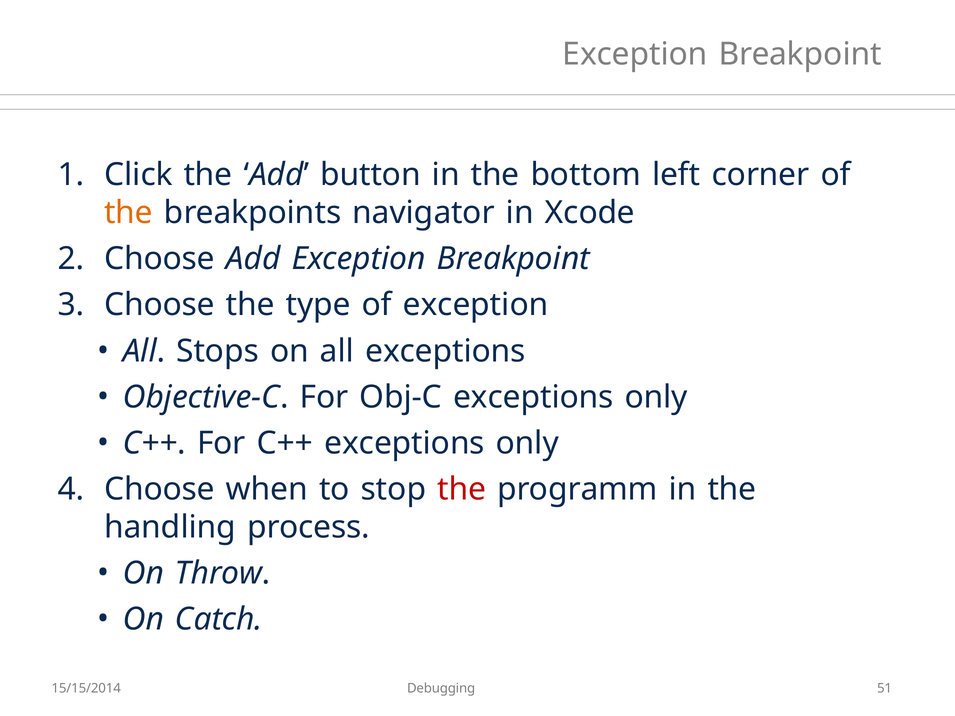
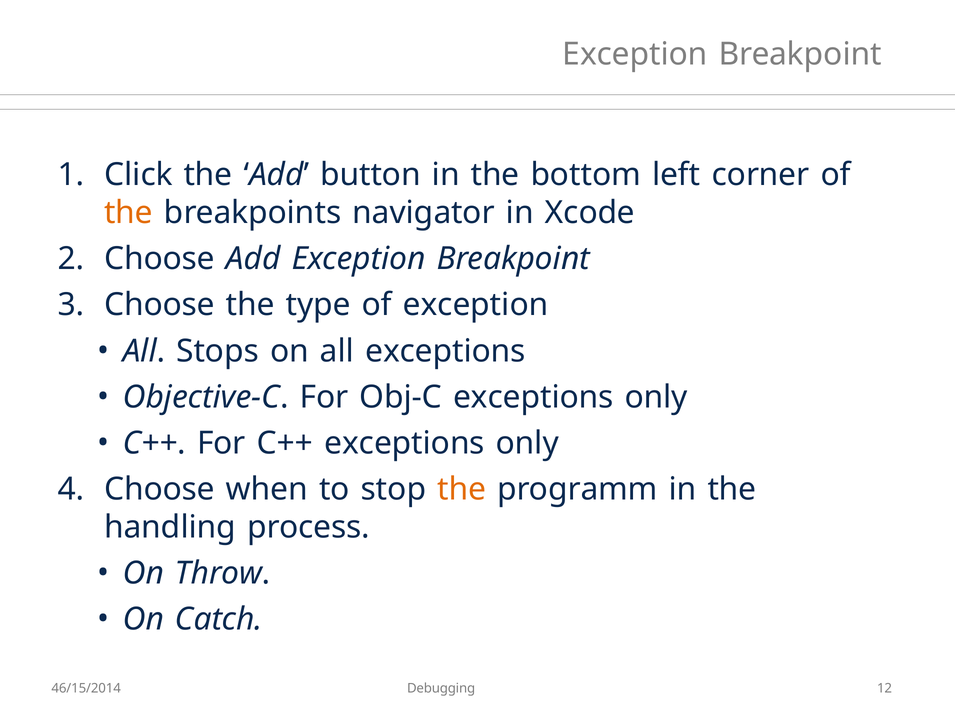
the at (462, 489) colour: red -> orange
15/15/2014: 15/15/2014 -> 46/15/2014
51: 51 -> 12
